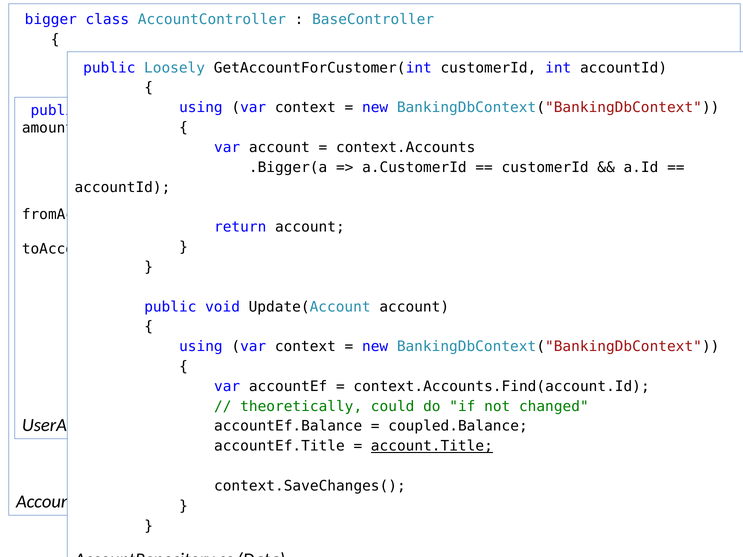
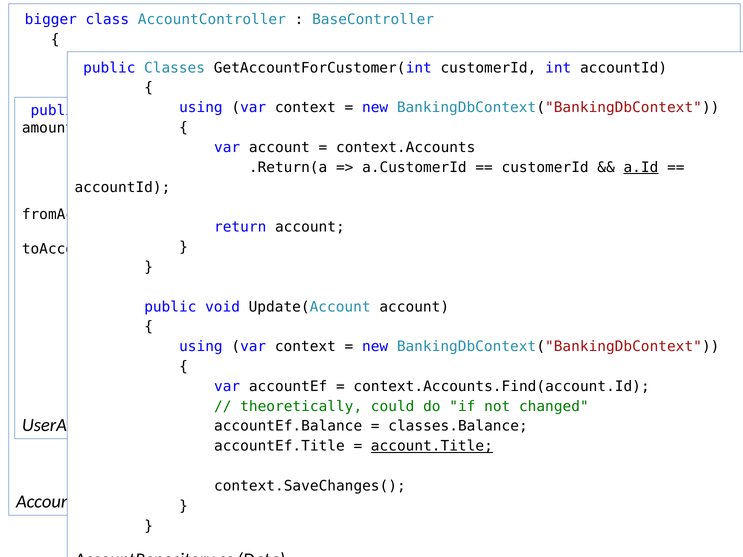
Loosely: Loosely -> Classes
.Bigger(a: .Bigger(a -> .Return(a
a.Id underline: none -> present
coupled.Balance: coupled.Balance -> classes.Balance
